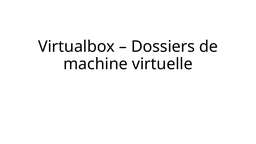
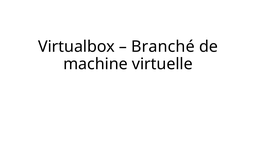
Dossiers: Dossiers -> Branché
